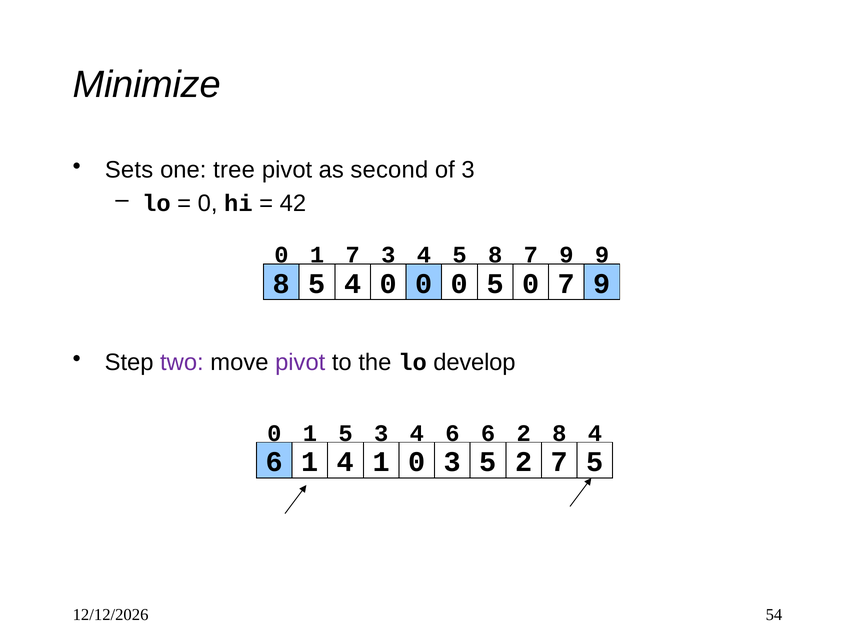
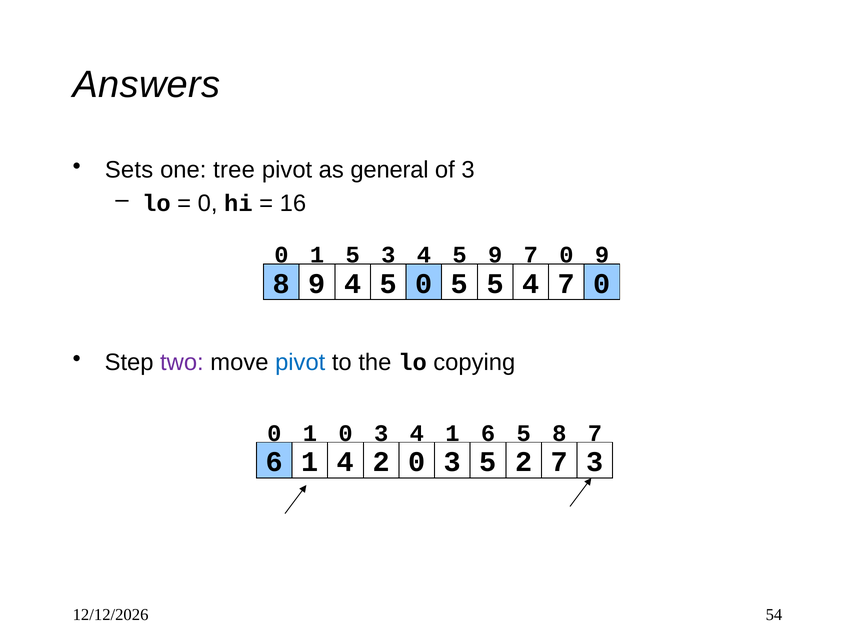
Minimize: Minimize -> Answers
second: second -> general
42: 42 -> 16
1 7: 7 -> 5
5 8: 8 -> 9
9 at (566, 255): 9 -> 0
8 5: 5 -> 9
0 at (388, 283): 0 -> 5
0 at (459, 283): 0 -> 5
0 at (531, 283): 0 -> 4
9 at (602, 283): 9 -> 0
pivot at (300, 362) colour: purple -> blue
develop: develop -> copying
1 5: 5 -> 0
4 6: 6 -> 1
6 2: 2 -> 5
8 4: 4 -> 7
4 1: 1 -> 2
7 5: 5 -> 3
